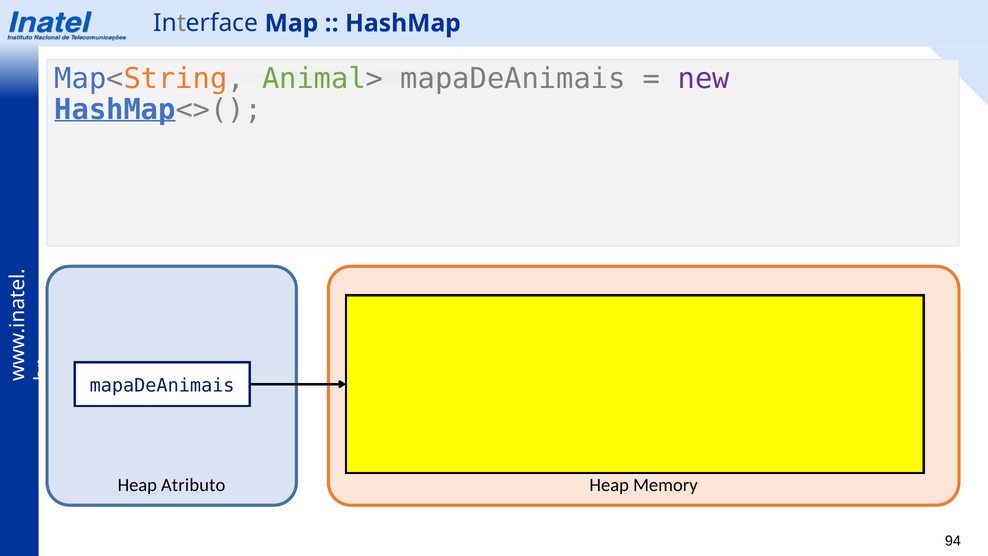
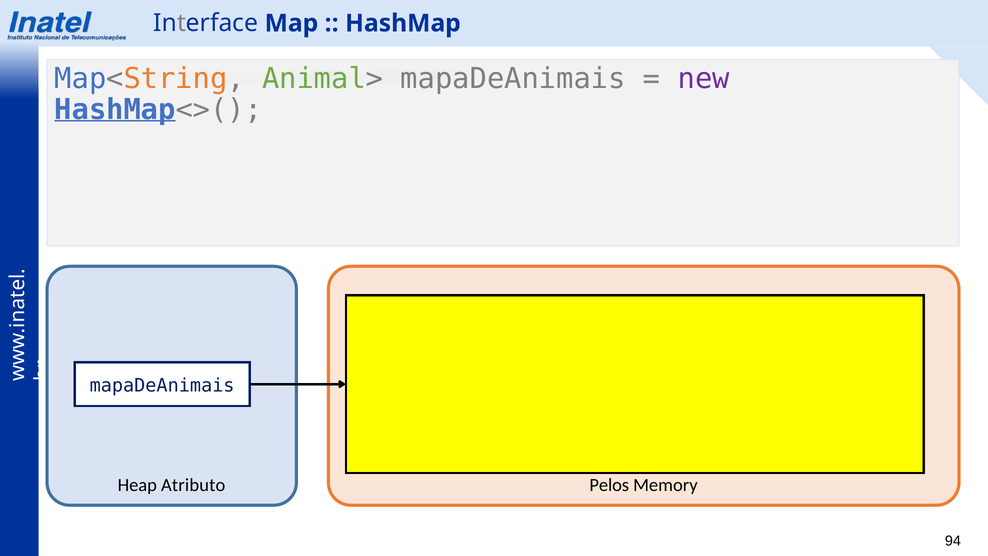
Heap at (609, 485): Heap -> Pelos
